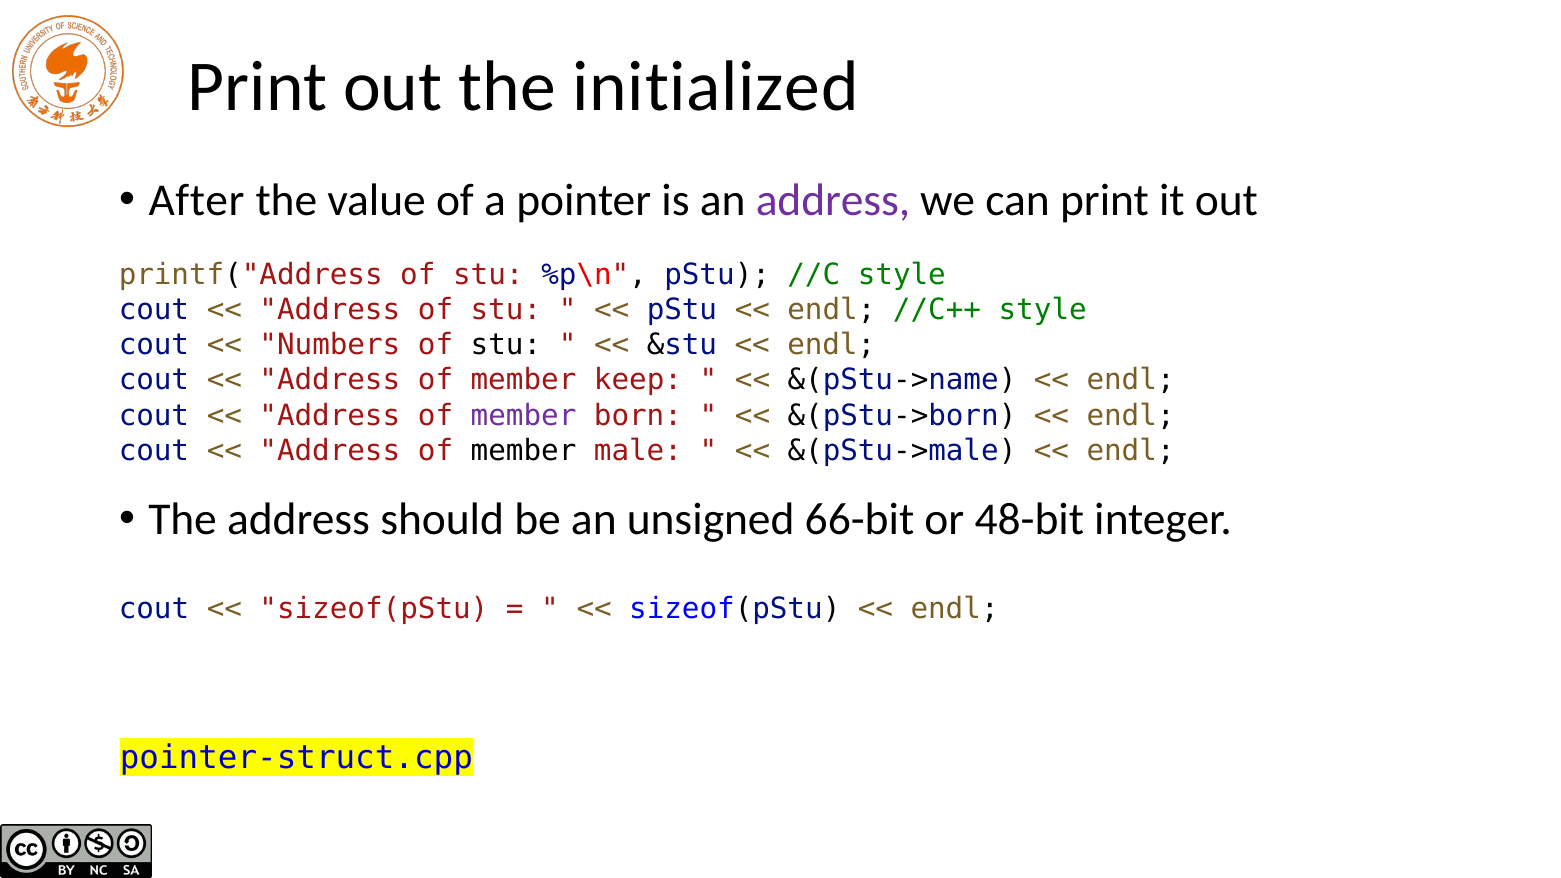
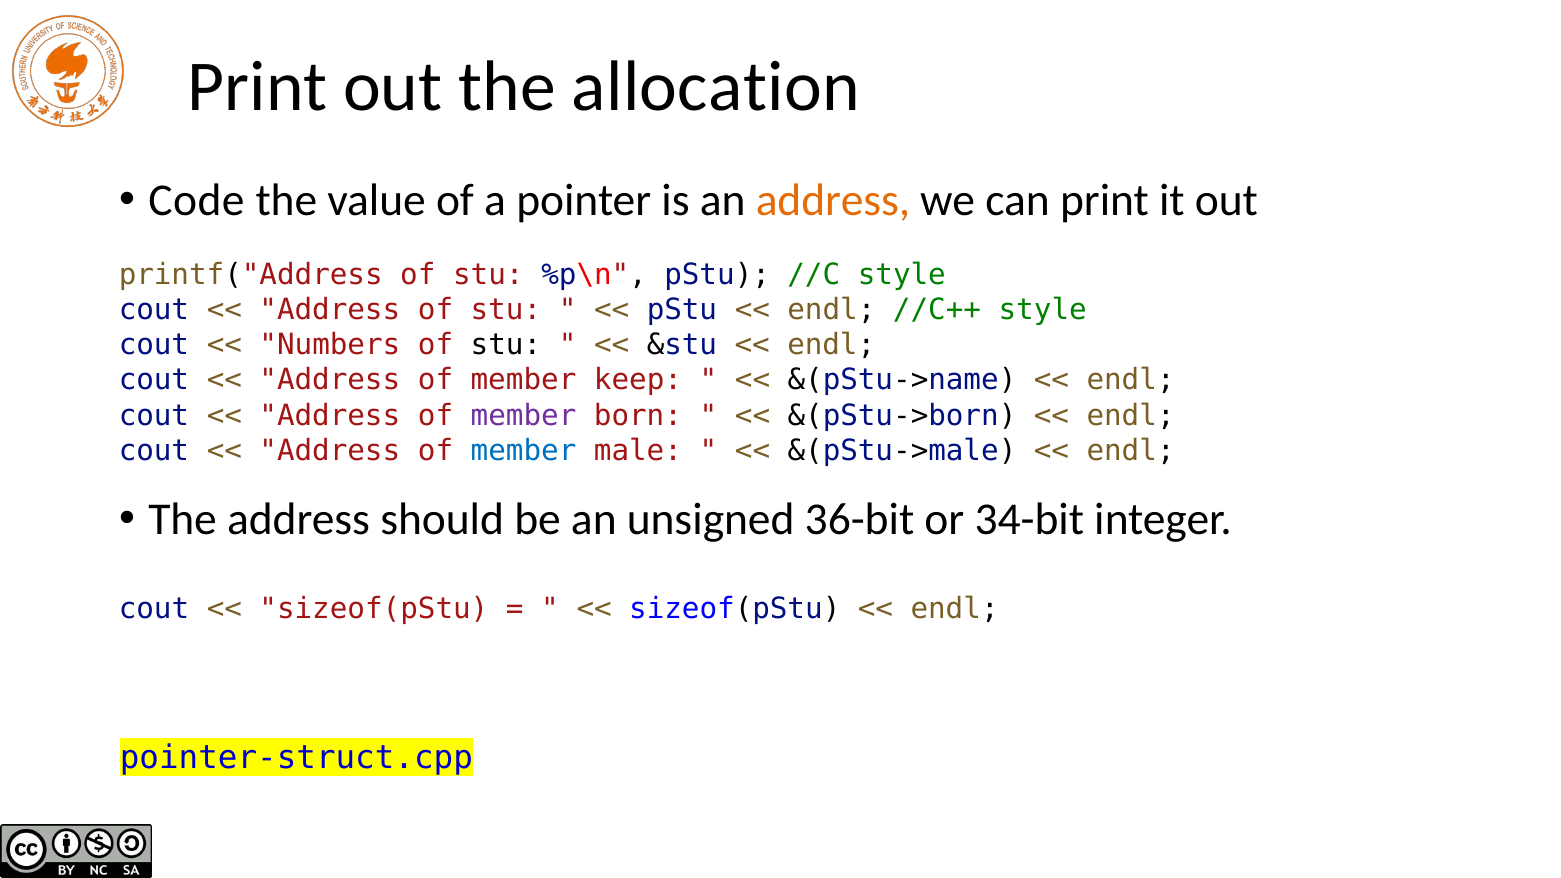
initialized: initialized -> allocation
After: After -> Code
address at (833, 200) colour: purple -> orange
member at (524, 451) colour: black -> blue
66-bit: 66-bit -> 36-bit
48-bit: 48-bit -> 34-bit
